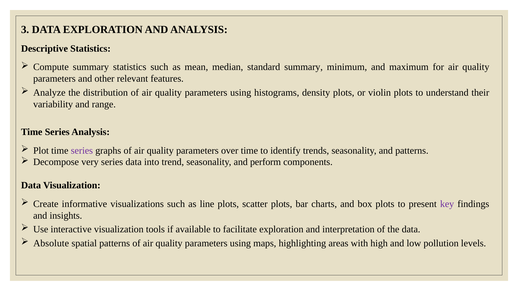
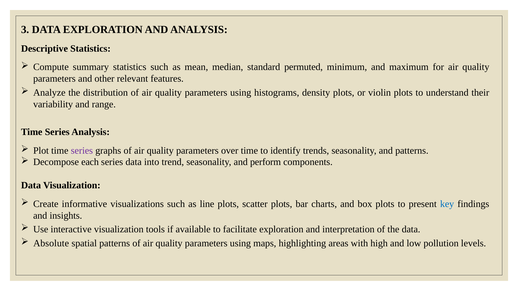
standard summary: summary -> permuted
very: very -> each
key colour: purple -> blue
